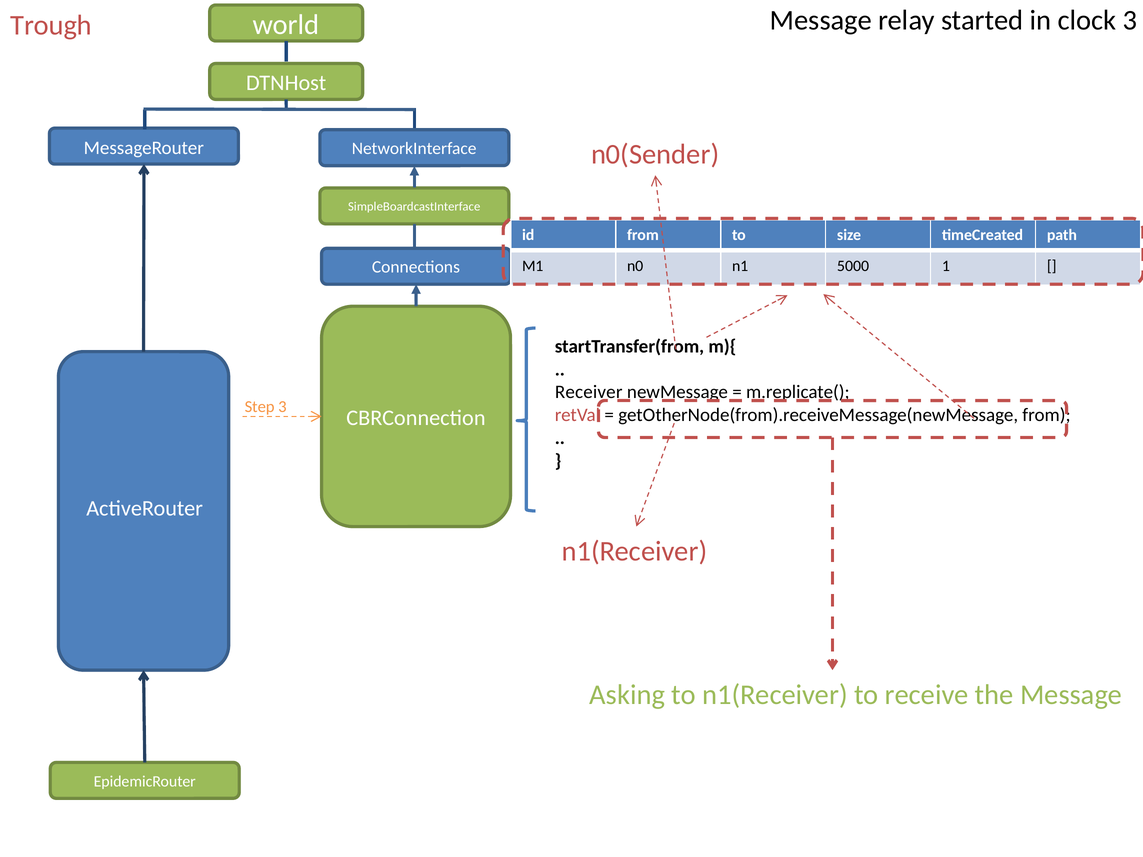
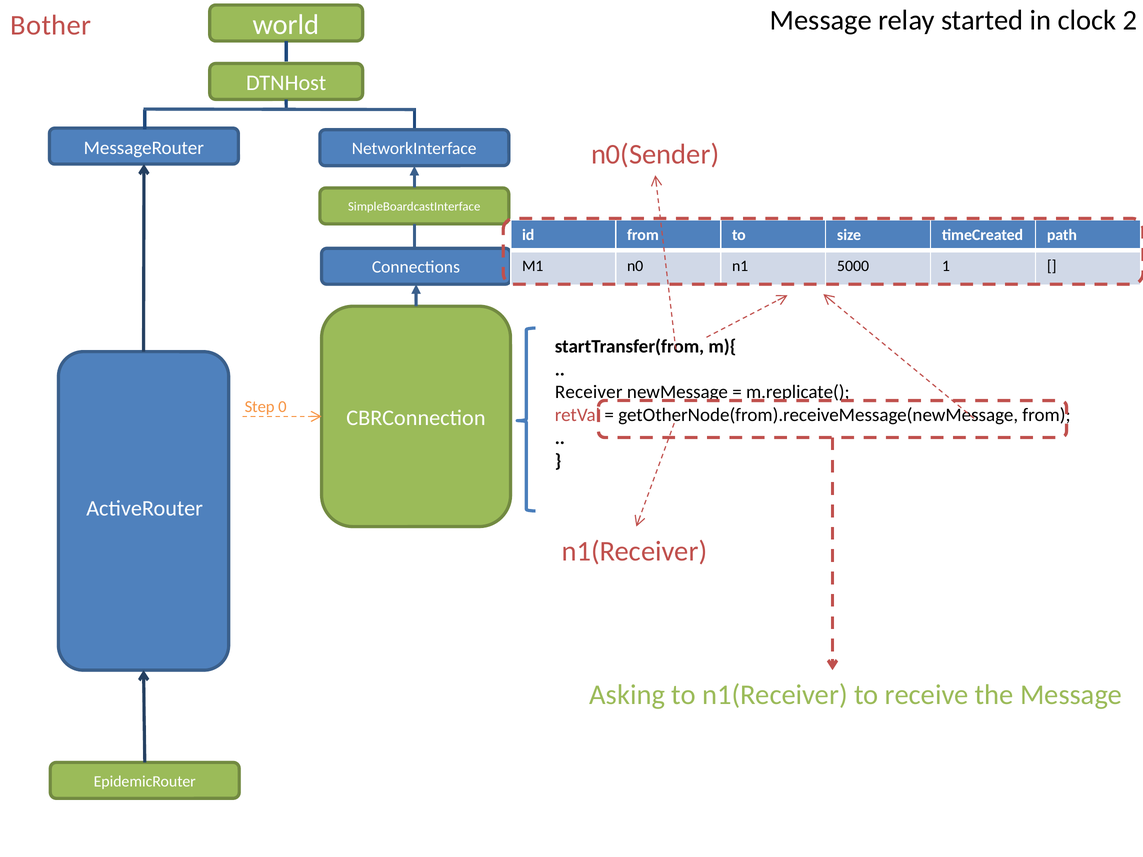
clock 3: 3 -> 2
Trough: Trough -> Bother
Step 3: 3 -> 0
